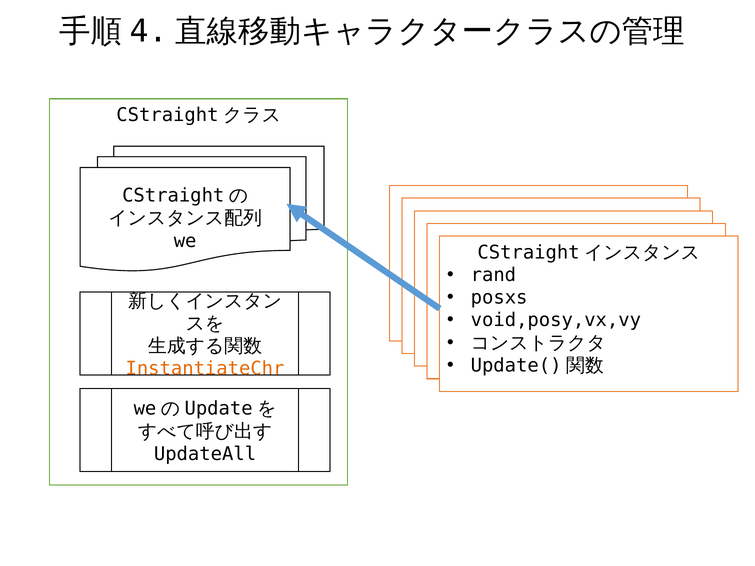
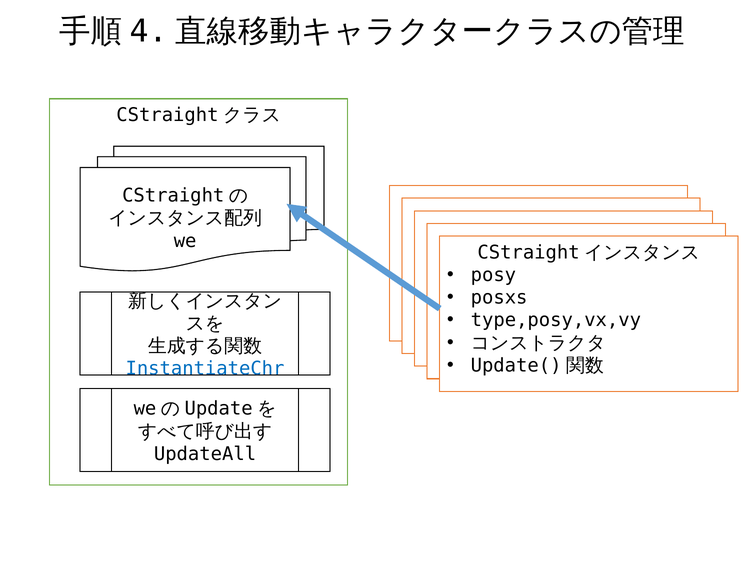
rand: rand -> posy
void,posy,vx,vy: void,posy,vx,vy -> type,posy,vx,vy
InstantiateChr colour: orange -> blue
